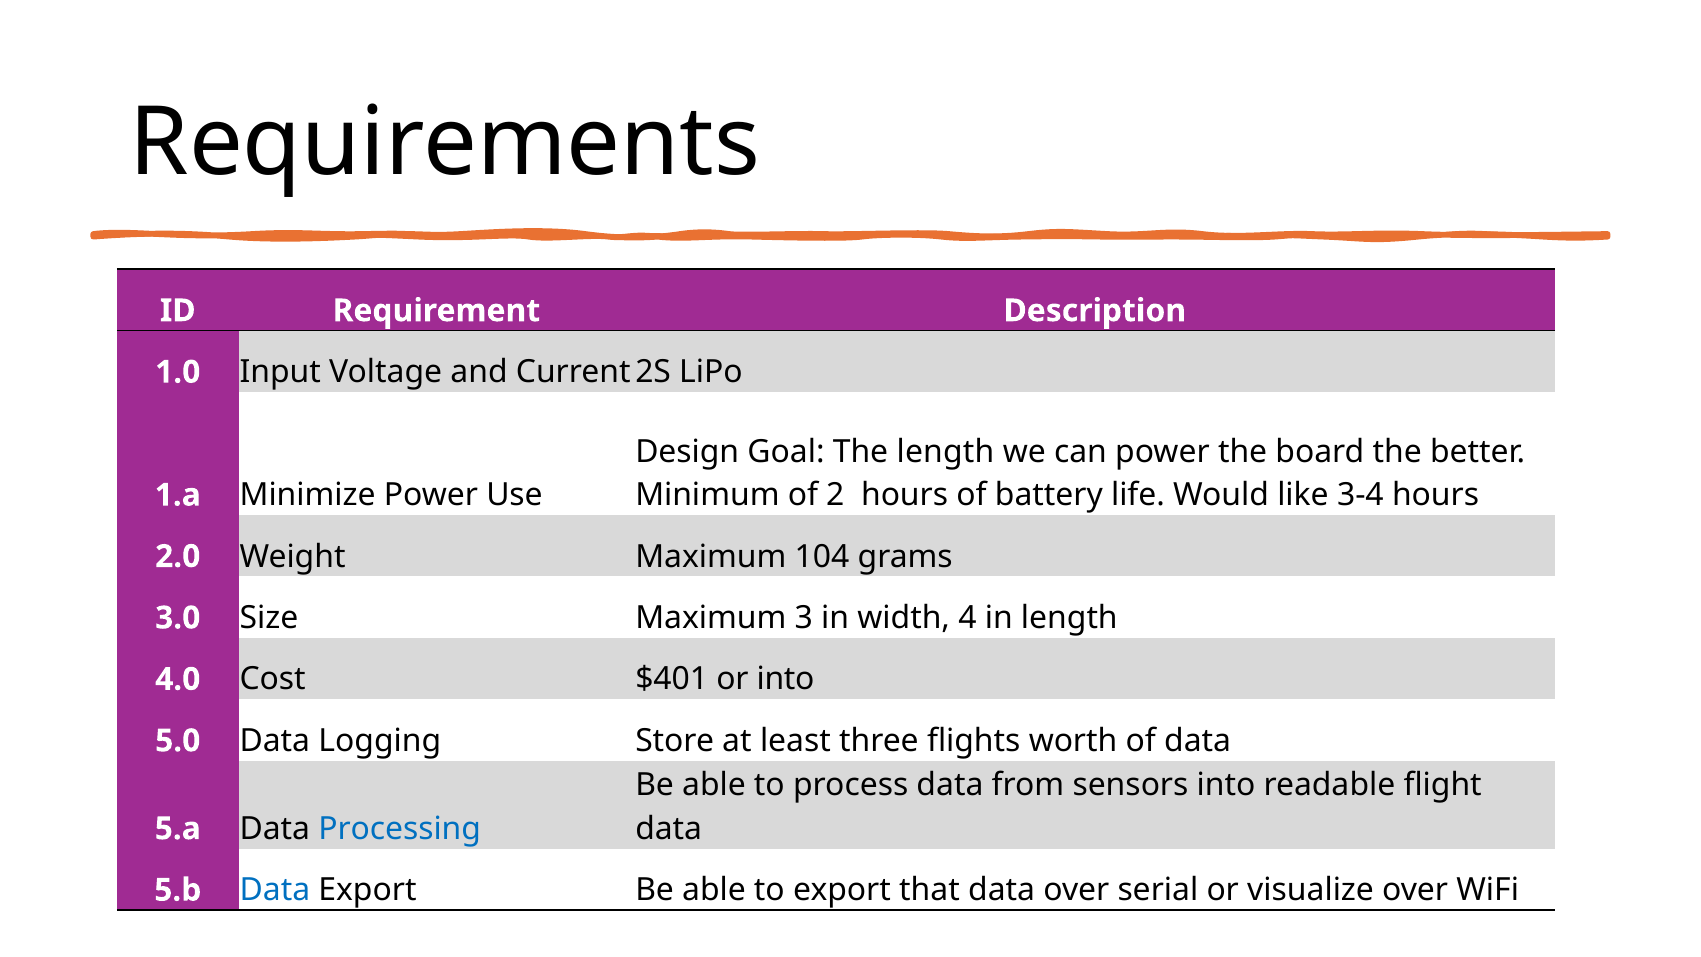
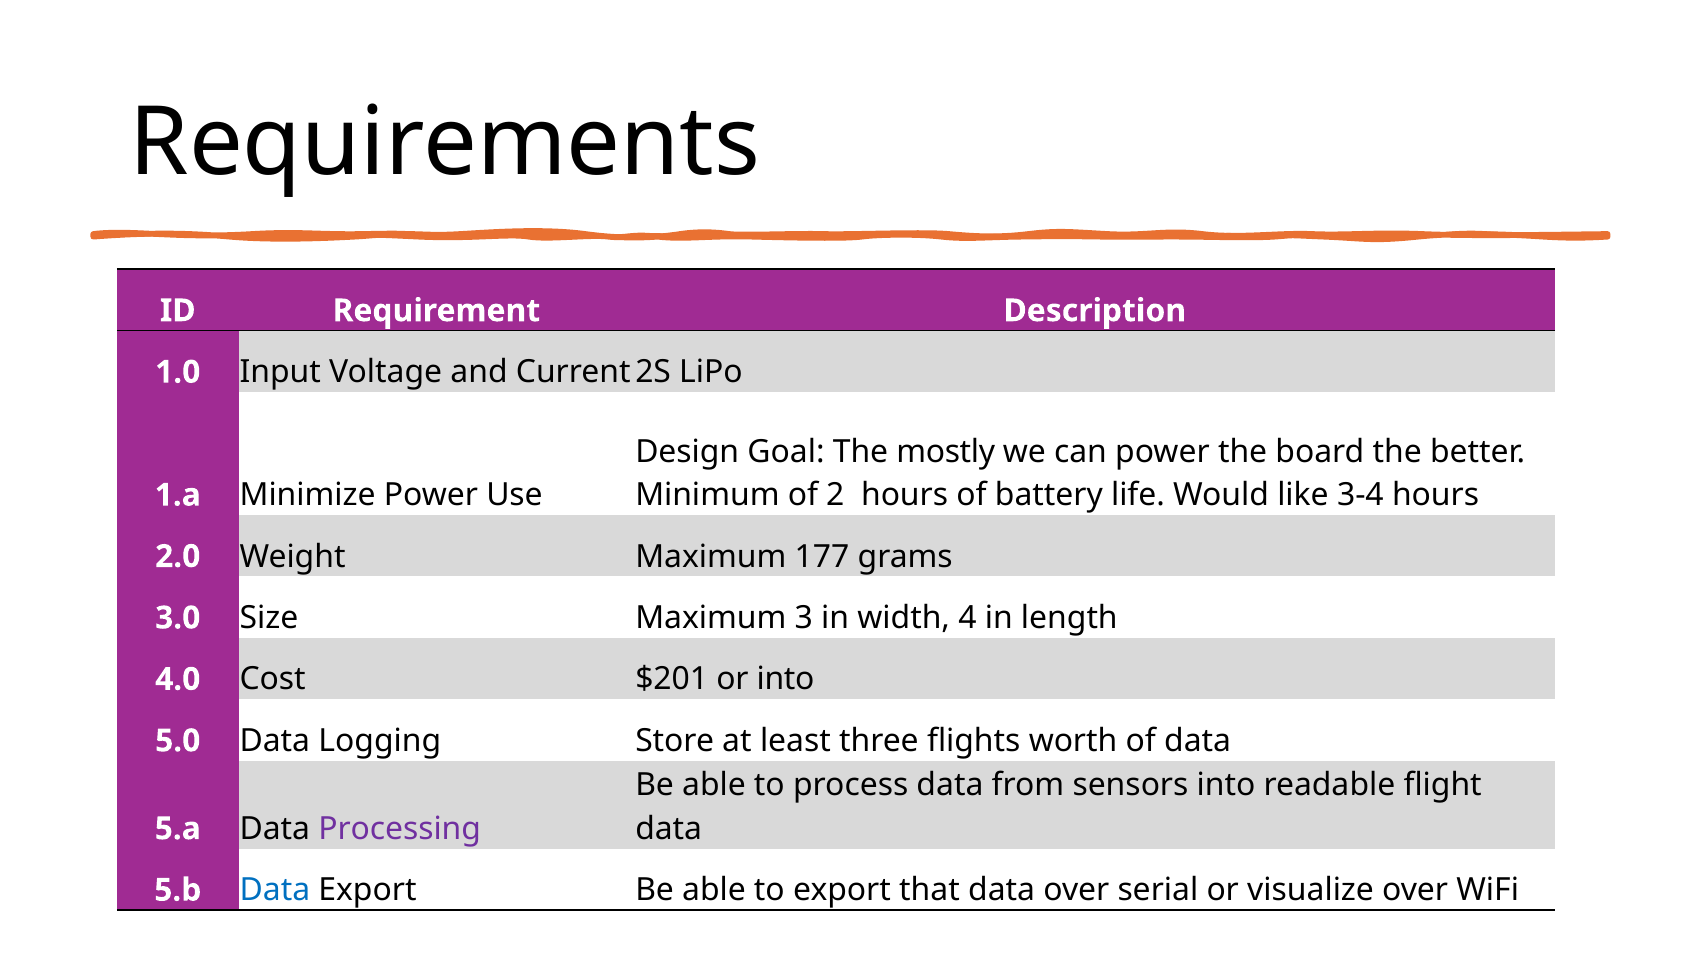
The length: length -> mostly
104: 104 -> 177
$401: $401 -> $201
Processing colour: blue -> purple
